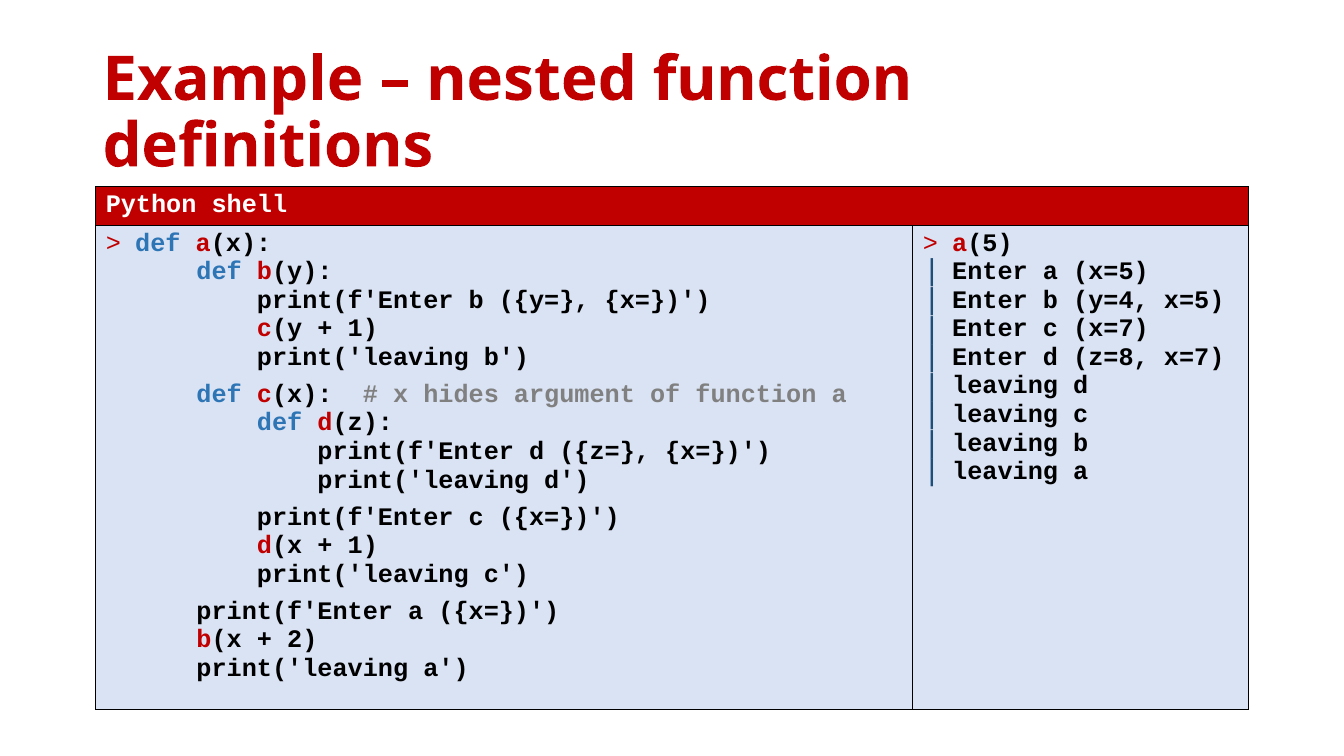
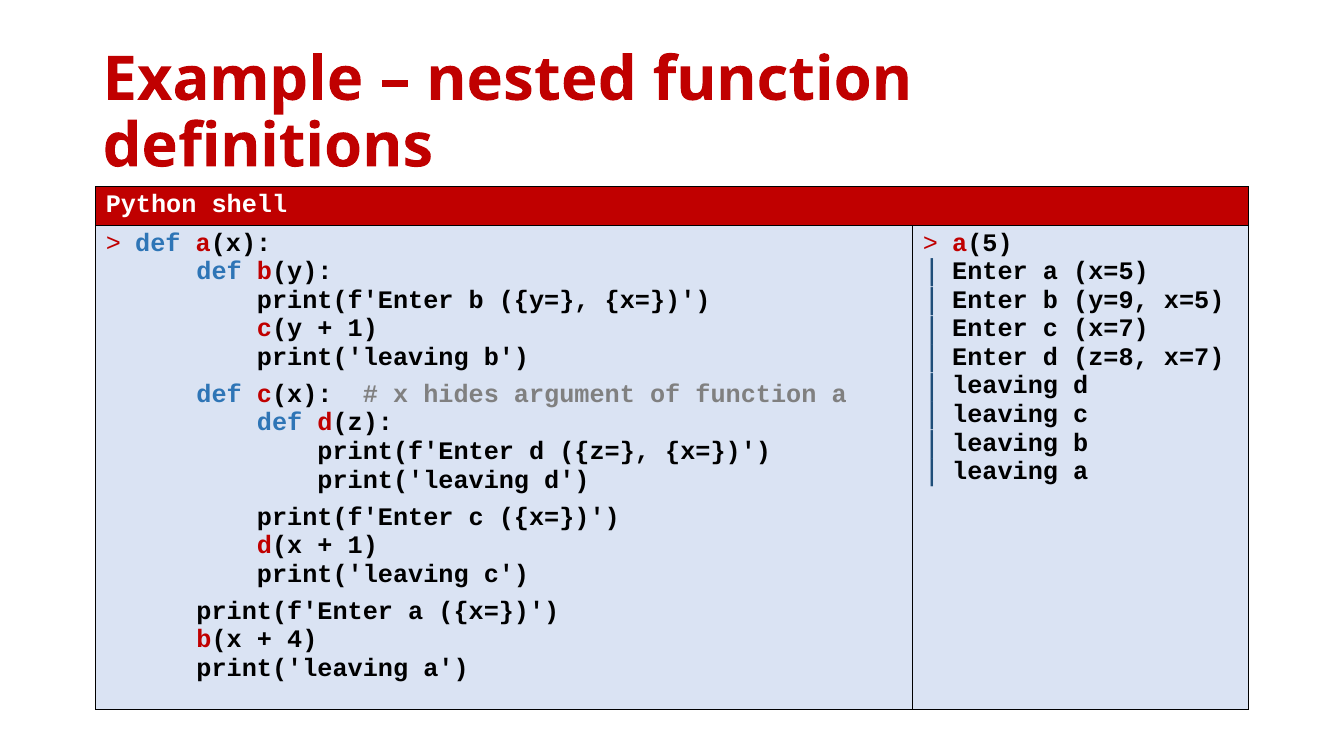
y=4: y=4 -> y=9
2: 2 -> 4
